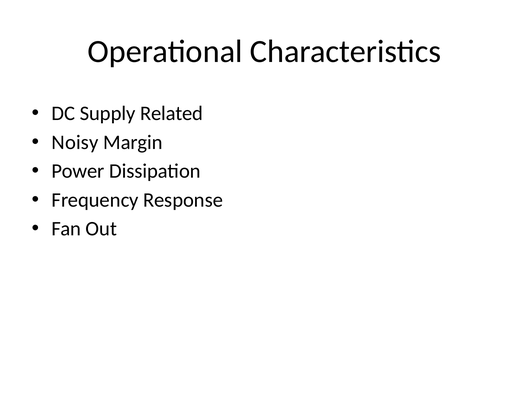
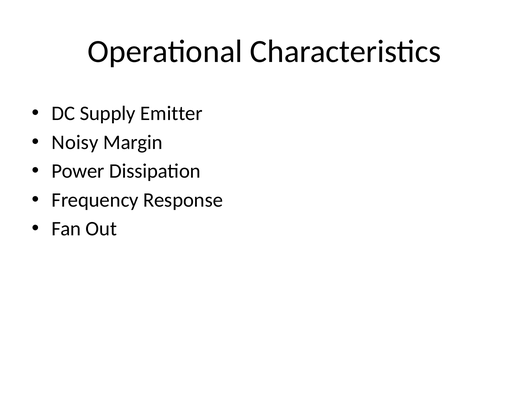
Related: Related -> Emitter
